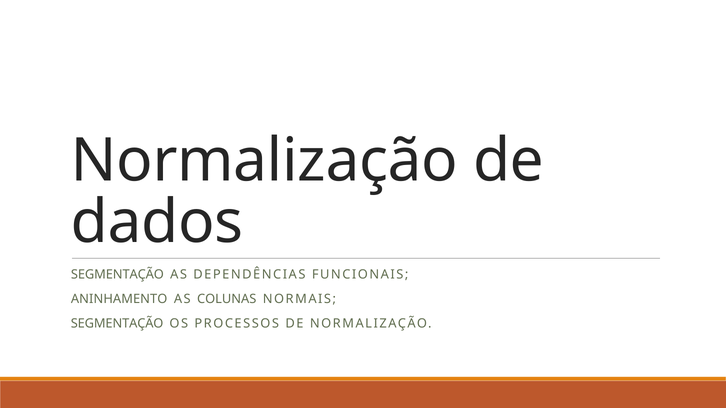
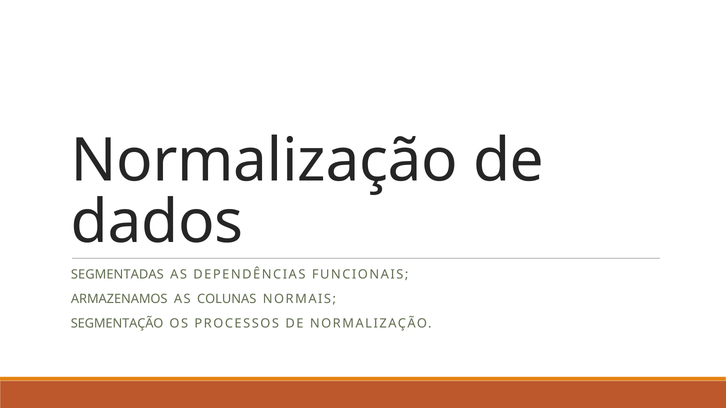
SEGMENTAÇÃO at (117, 275): SEGMENTAÇÃO -> SEGMENTADAS
ANINHAMENTO: ANINHAMENTO -> ARMAZENAMOS
